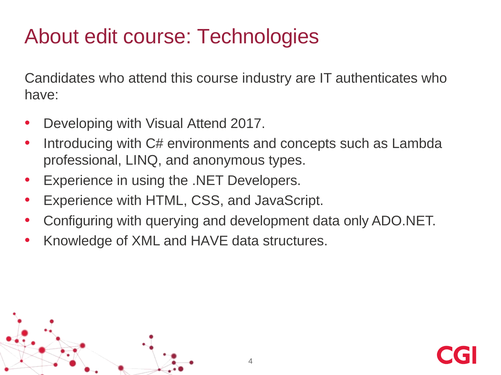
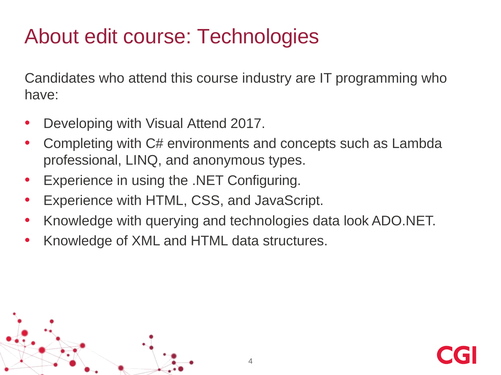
authenticates: authenticates -> programming
Introducing: Introducing -> Completing
Developers: Developers -> Configuring
Configuring at (78, 221): Configuring -> Knowledge
and development: development -> technologies
only: only -> look
and HAVE: HAVE -> HTML
